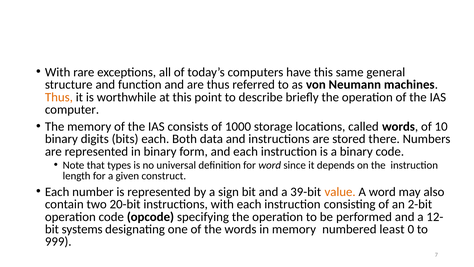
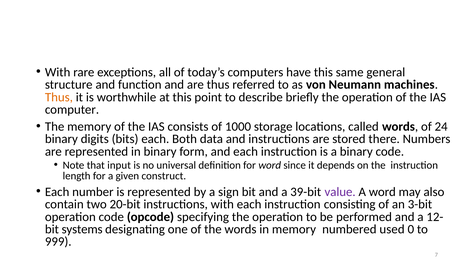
10: 10 -> 24
types: types -> input
value colour: orange -> purple
2-bit: 2-bit -> 3-bit
least: least -> used
